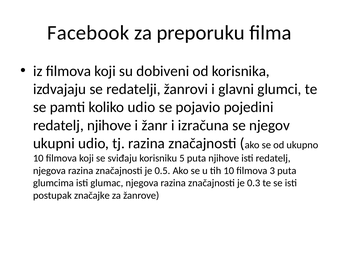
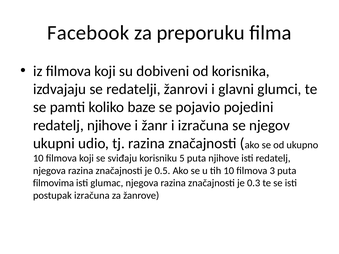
koliko udio: udio -> baze
glumcima: glumcima -> filmovima
postupak značajke: značajke -> izračuna
